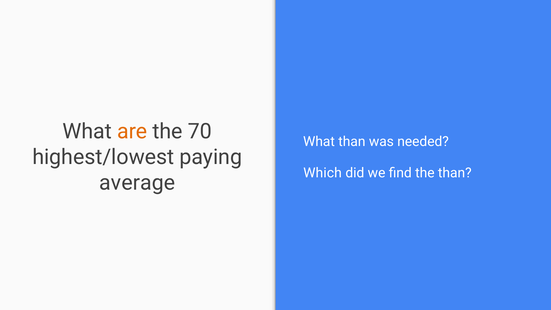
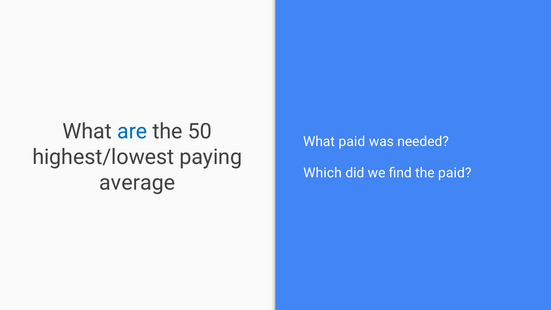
are colour: orange -> blue
70: 70 -> 50
What than: than -> paid
the than: than -> paid
